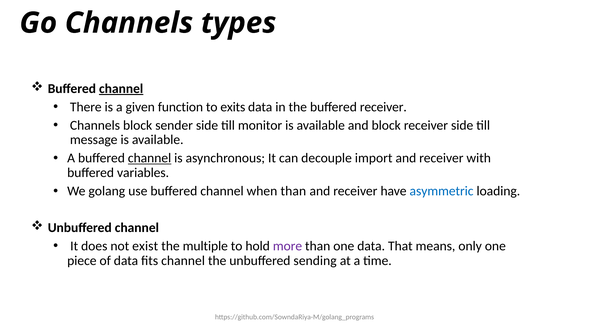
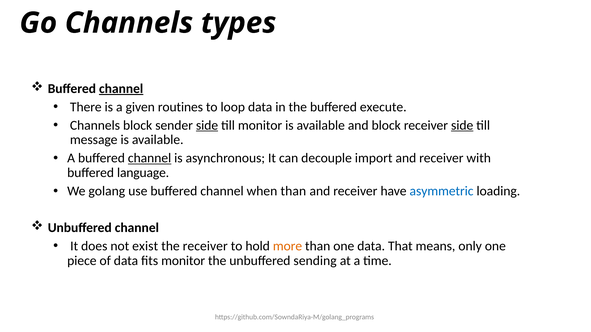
function: function -> routines
exits: exits -> loop
buffered receiver: receiver -> execute
side at (207, 125) underline: none -> present
side at (462, 125) underline: none -> present
variables: variables -> language
the multiple: multiple -> receiver
more colour: purple -> orange
fits channel: channel -> monitor
